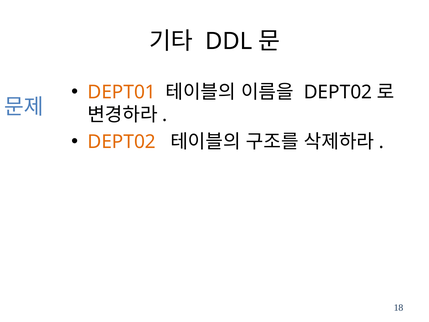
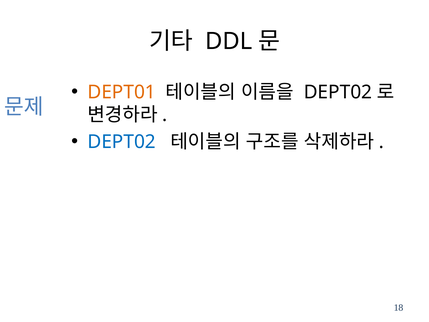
DEPT02 at (122, 142) colour: orange -> blue
